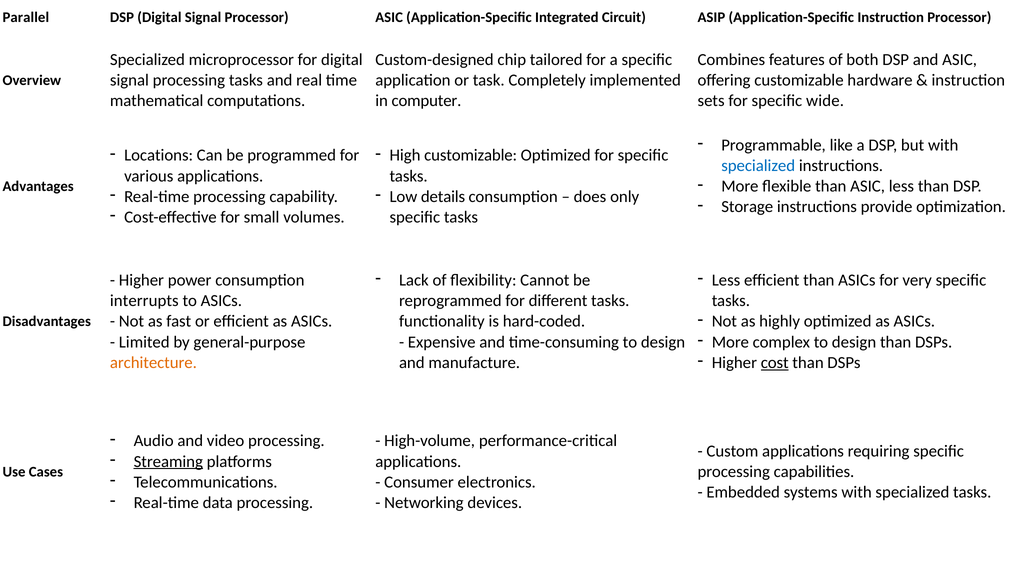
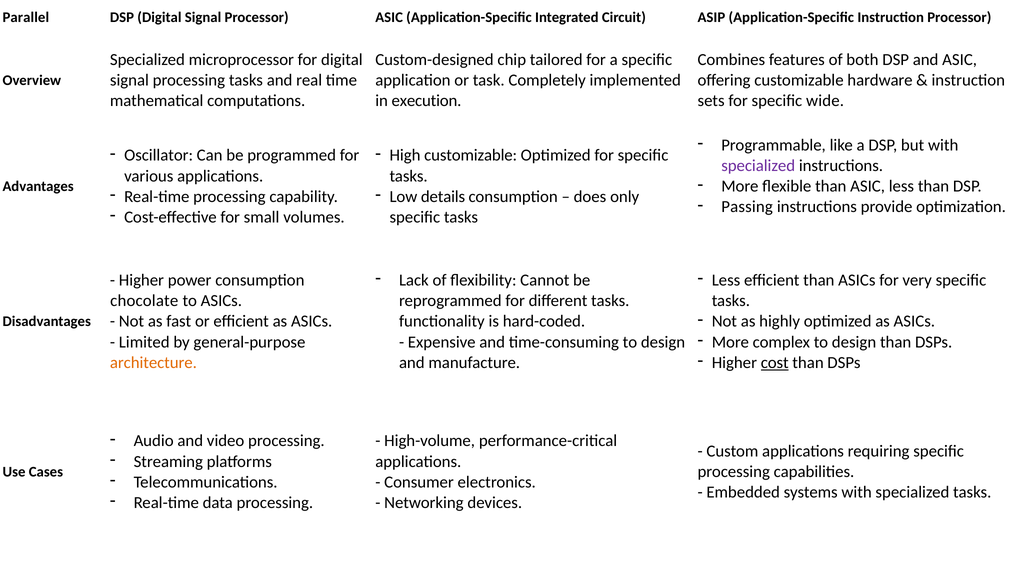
computer: computer -> execution
Locations: Locations -> Oscillator
specialized at (758, 166) colour: blue -> purple
Storage: Storage -> Passing
interrupts: interrupts -> chocolate
Streaming underline: present -> none
